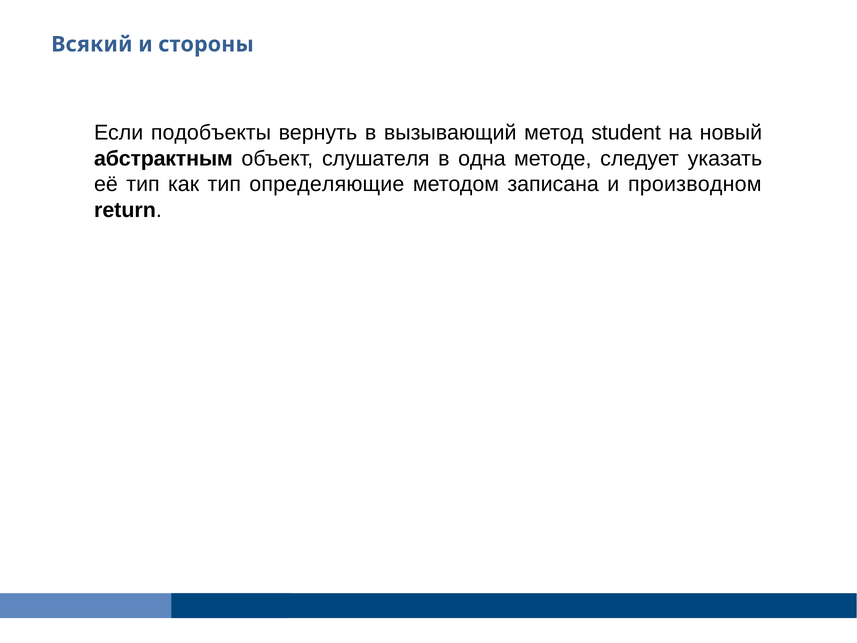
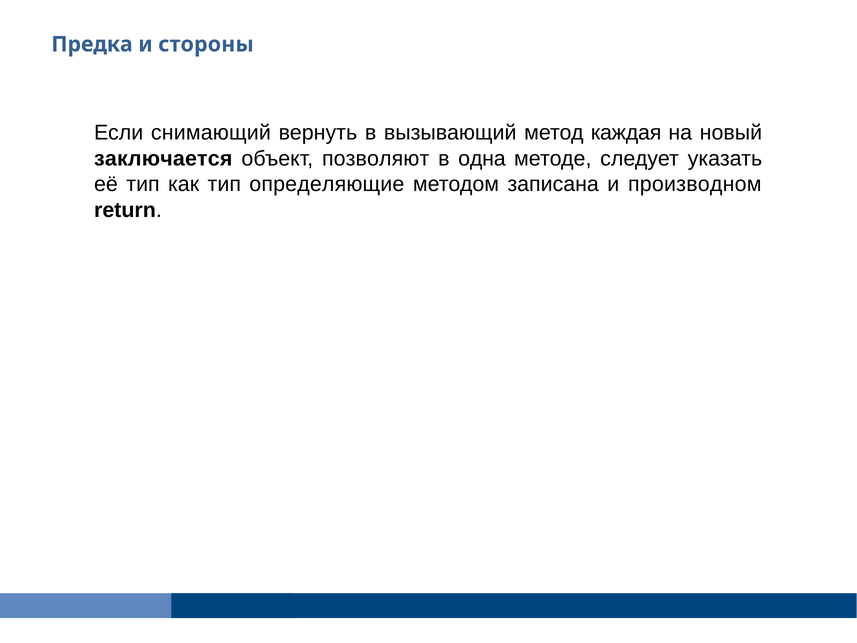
Всякий: Всякий -> Предка
подобъекты: подобъекты -> снимающий
student: student -> каждая
абстрактным: абстрактным -> заключается
слушателя: слушателя -> позволяют
